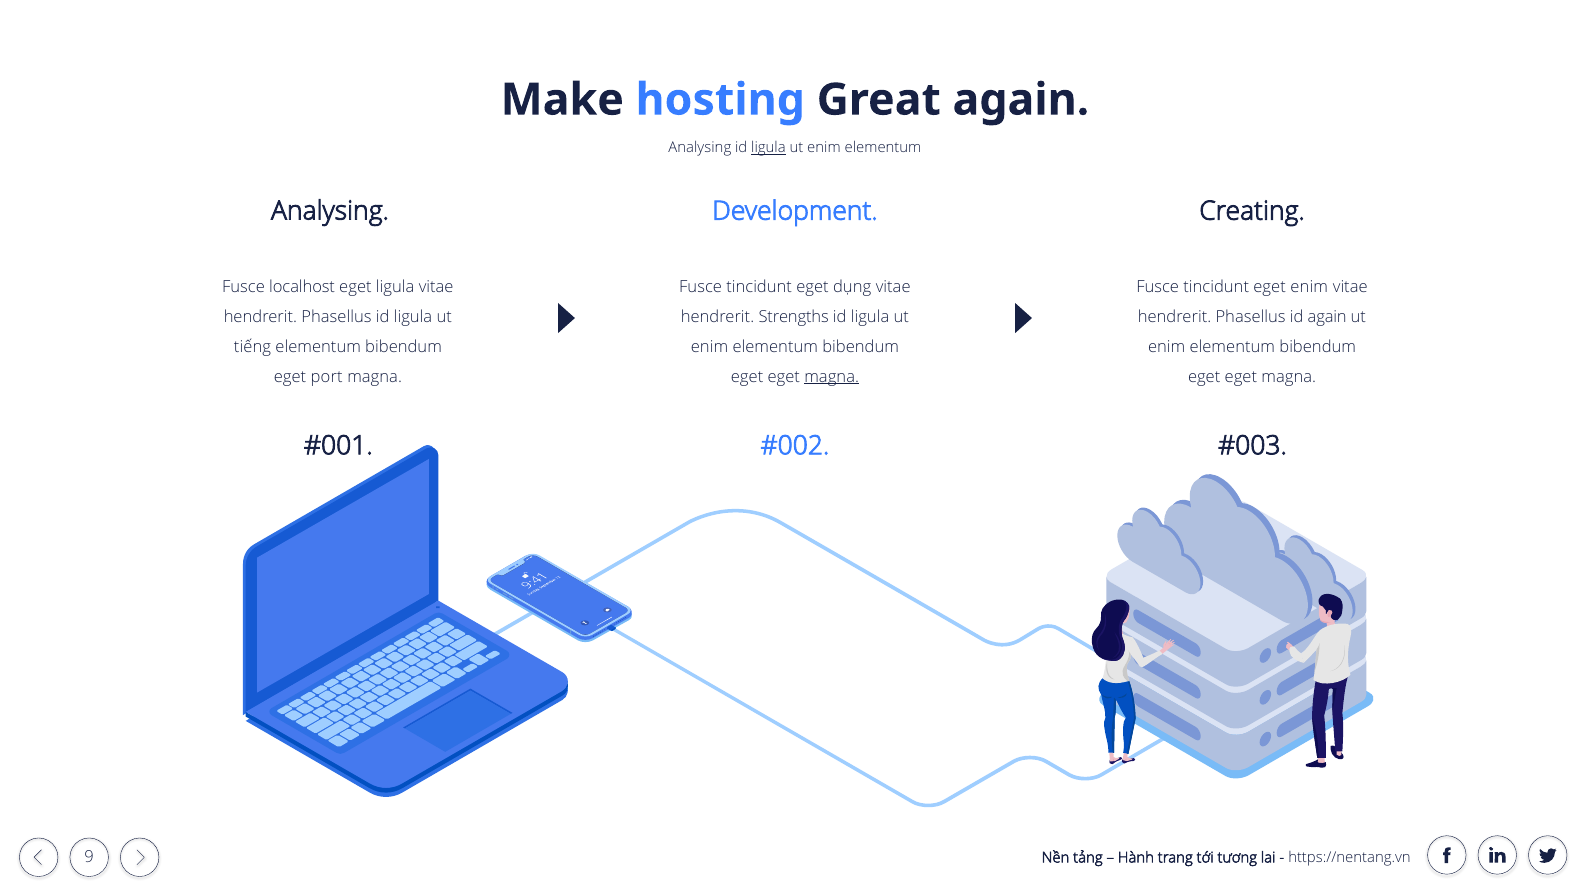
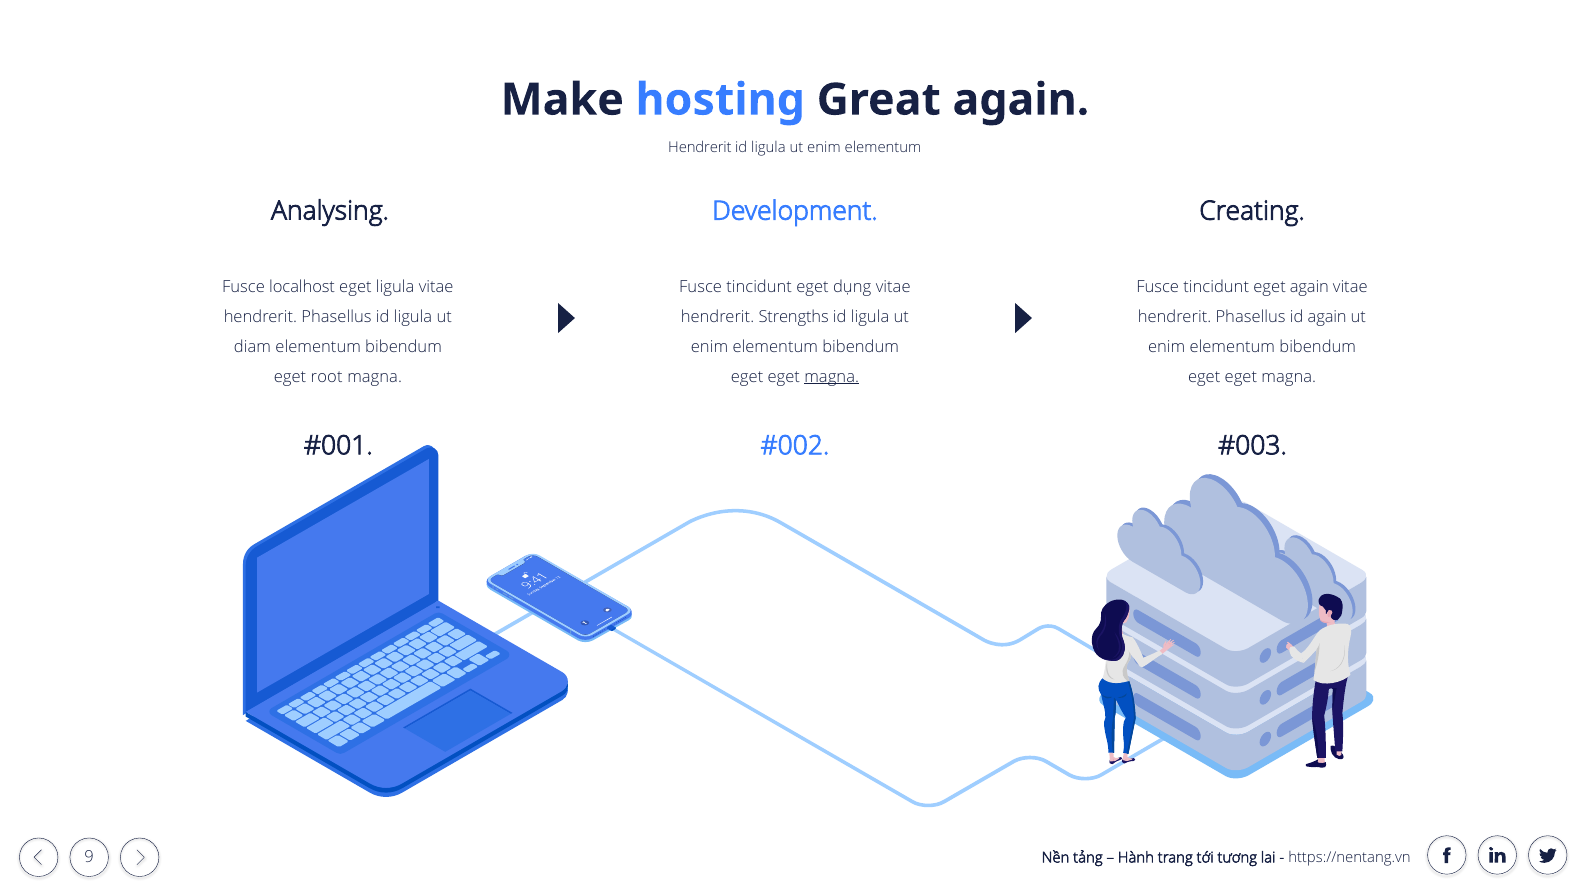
Analysing at (700, 148): Analysing -> Hendrerit
ligula at (768, 148) underline: present -> none
eget enim: enim -> again
tiếng: tiếng -> diam
port: port -> root
